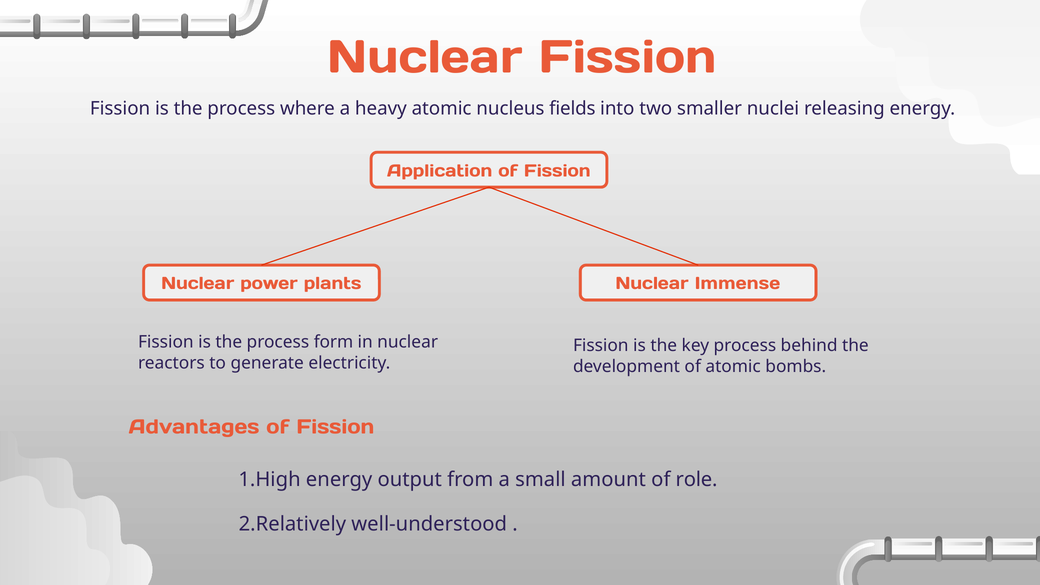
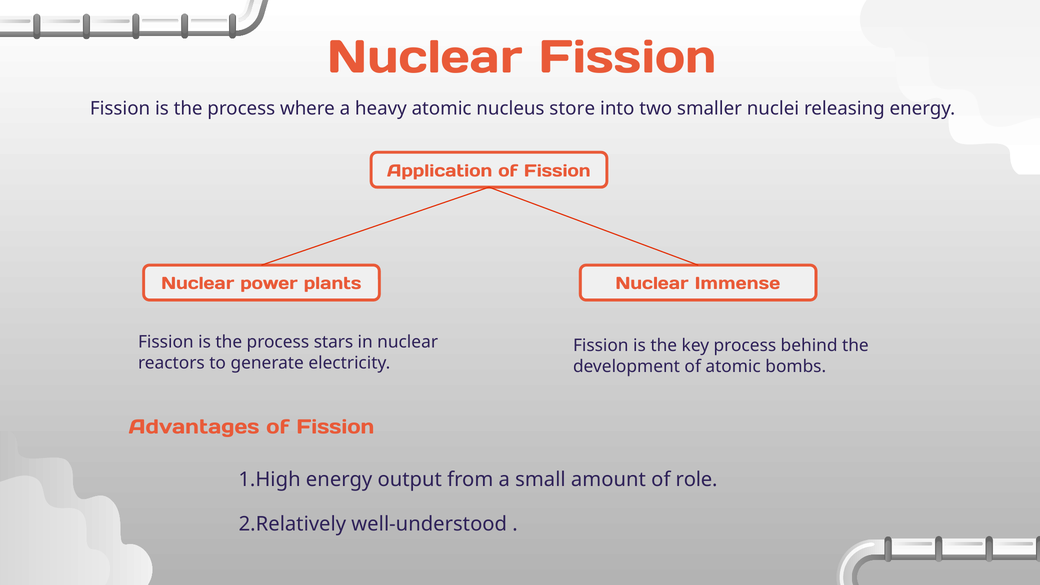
fields: fields -> store
form: form -> stars
